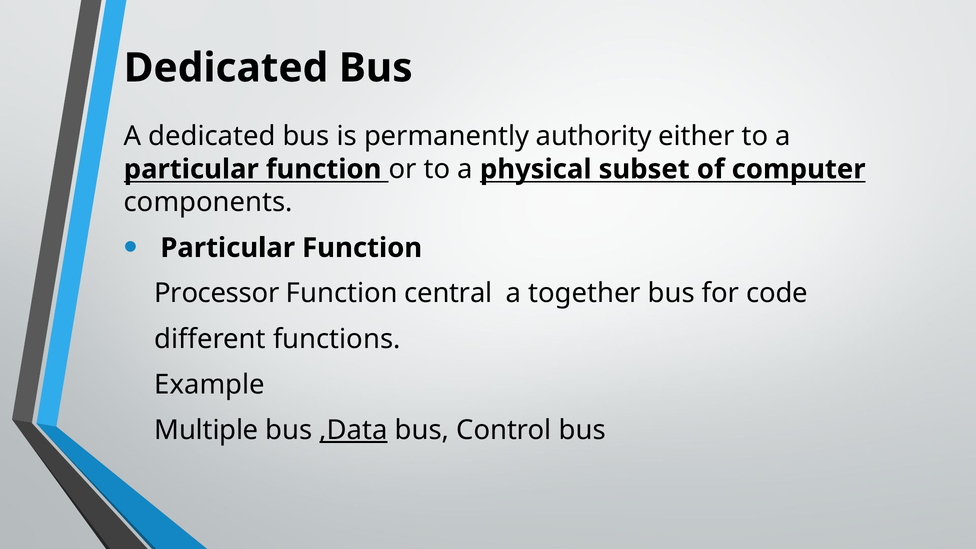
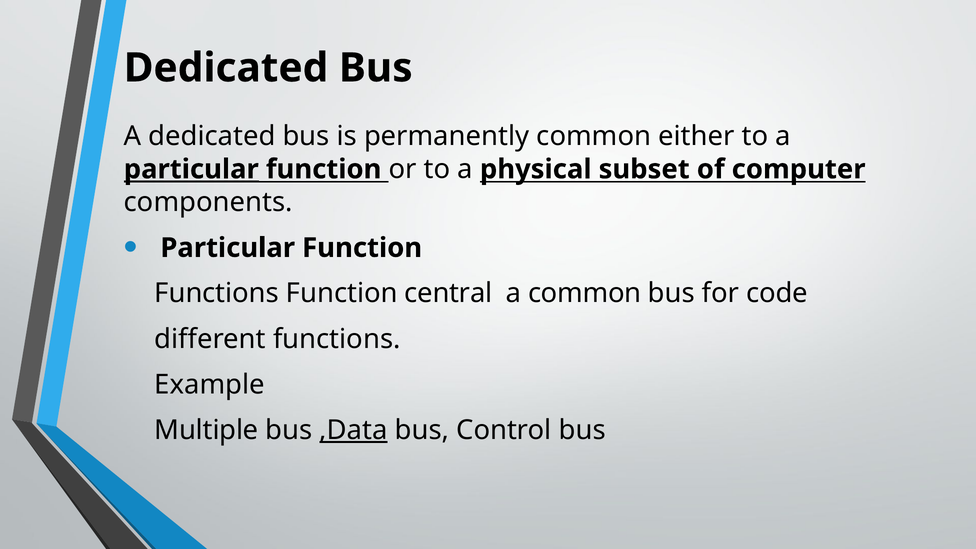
permanently authority: authority -> common
particular at (191, 169) underline: none -> present
Processor at (217, 293): Processor -> Functions
a together: together -> common
